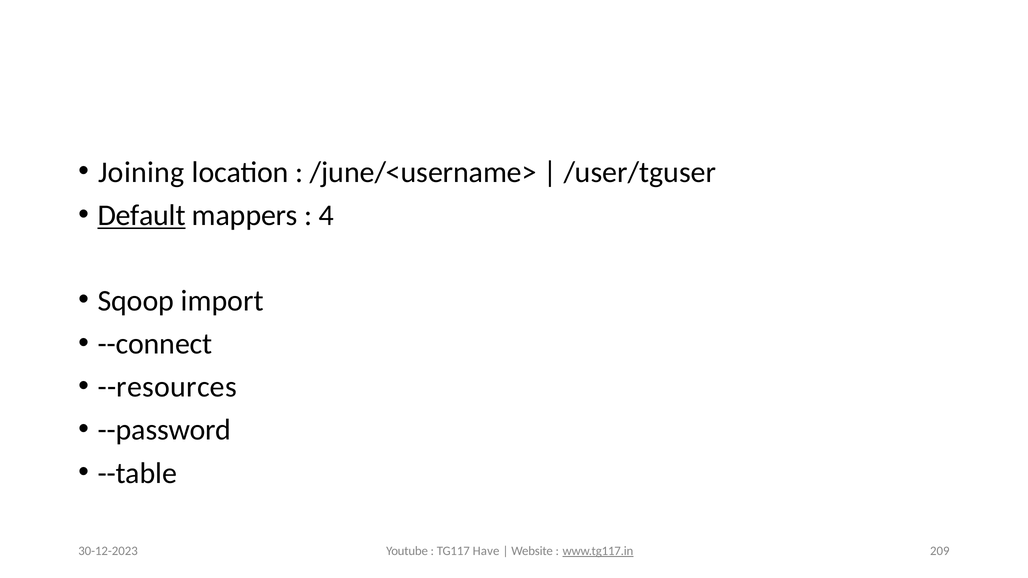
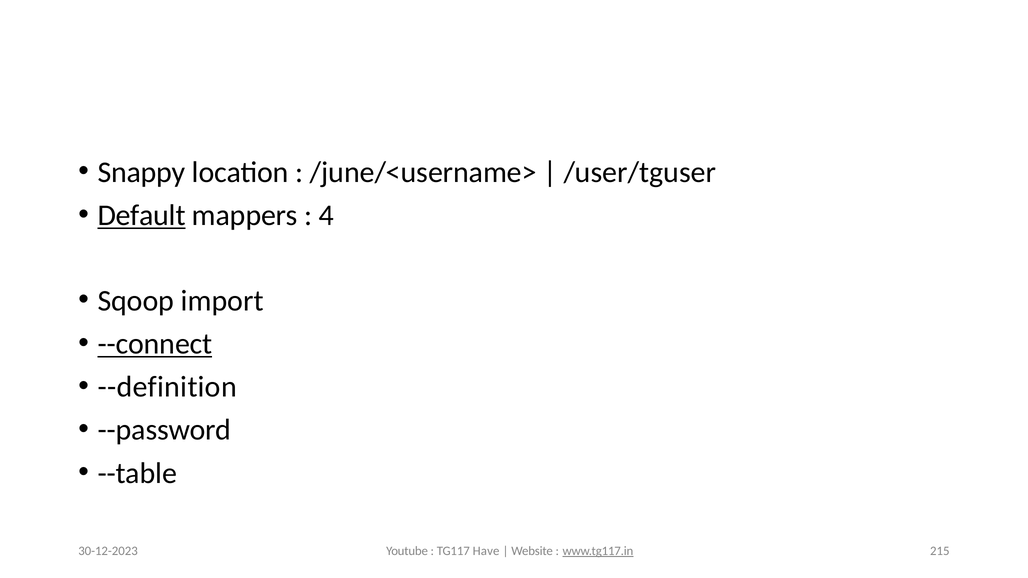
Joining: Joining -> Snappy
--connect underline: none -> present
--resources: --resources -> --definition
209: 209 -> 215
